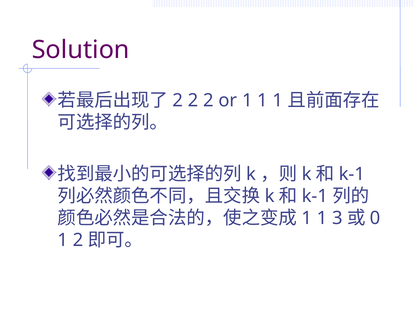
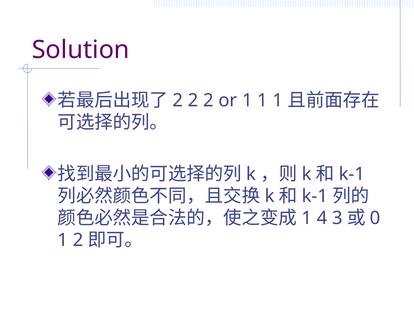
1 at (322, 218): 1 -> 4
